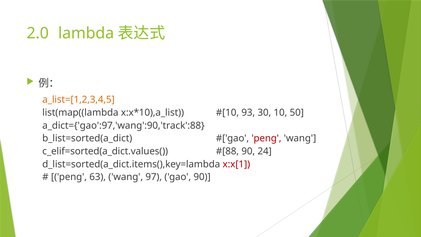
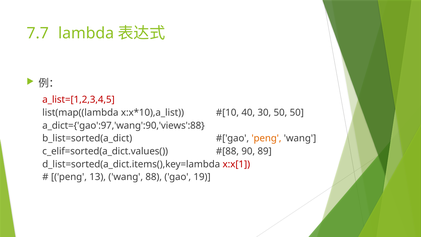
2.0: 2.0 -> 7.7
a_list=[1,2,3,4,5 colour: orange -> red
93: 93 -> 40
30 10: 10 -> 50
a_dict={'gao':97,'wang':90,'track':88: a_dict={'gao':97,'wang':90,'track':88 -> a_dict={'gao':97,'wang':90,'views':88
peng at (266, 138) colour: red -> orange
24: 24 -> 89
63: 63 -> 13
97: 97 -> 88
gao 90: 90 -> 19
